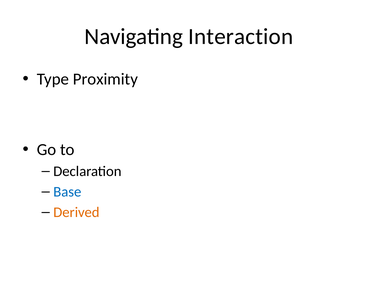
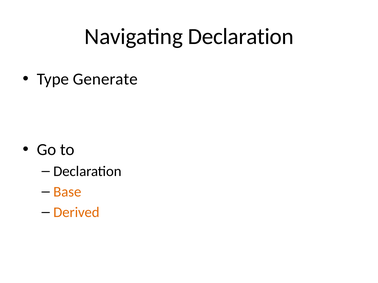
Navigating Interaction: Interaction -> Declaration
Proximity: Proximity -> Generate
Base colour: blue -> orange
